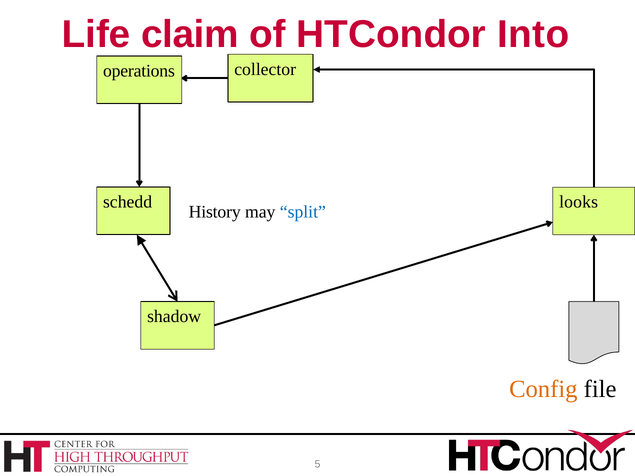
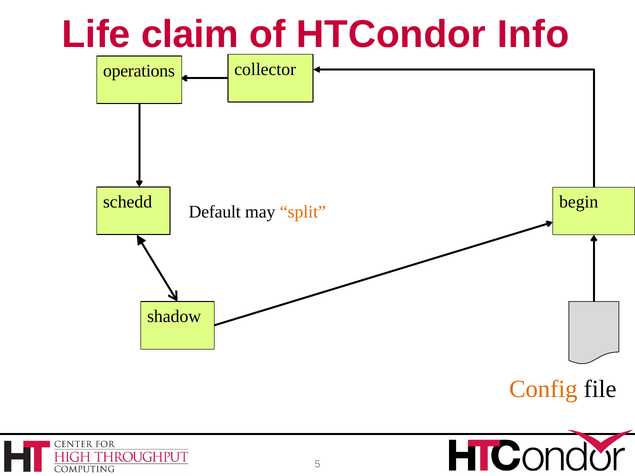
Into: Into -> Info
looks: looks -> begin
History: History -> Default
split colour: blue -> orange
